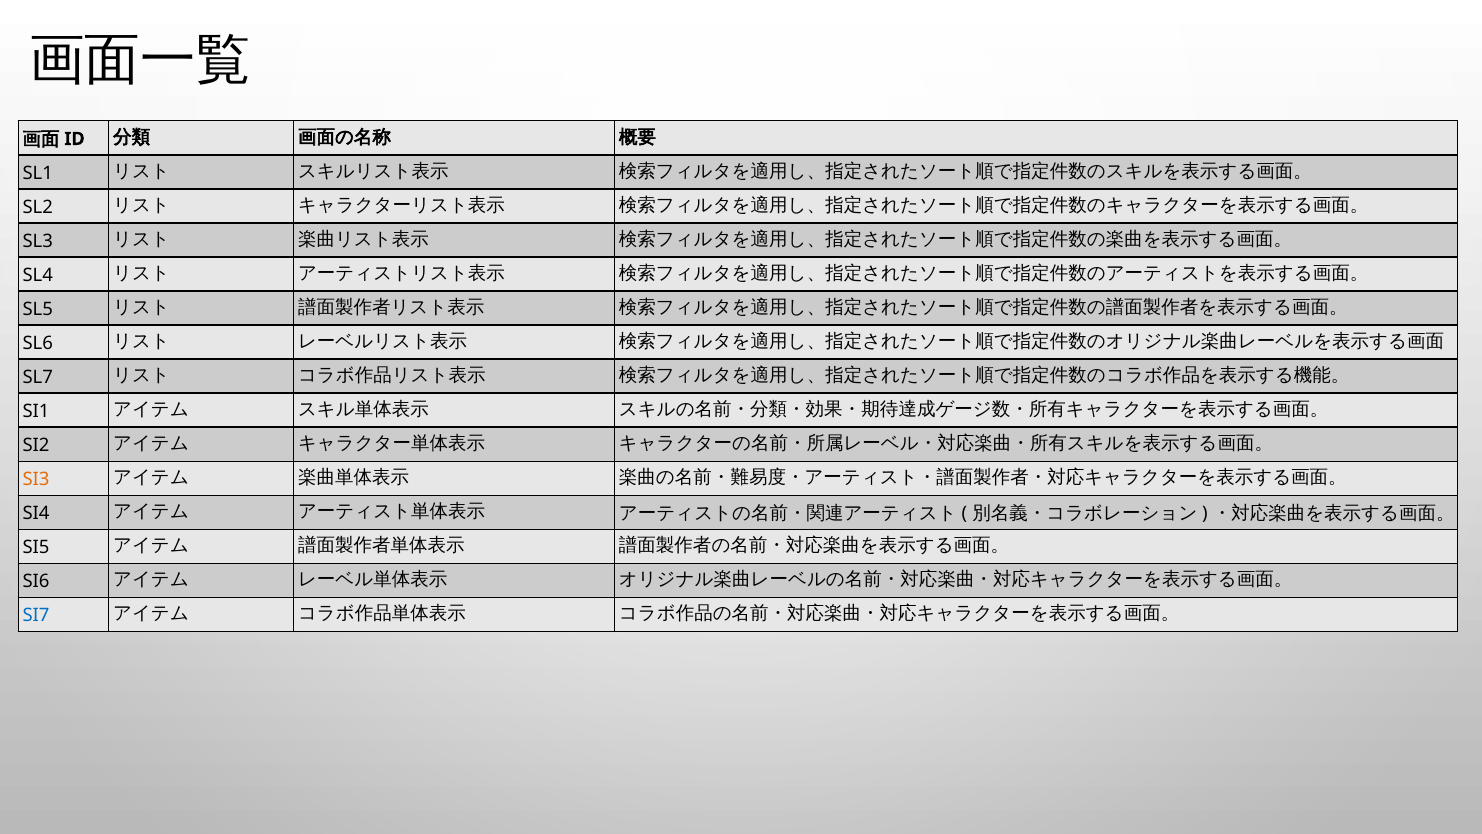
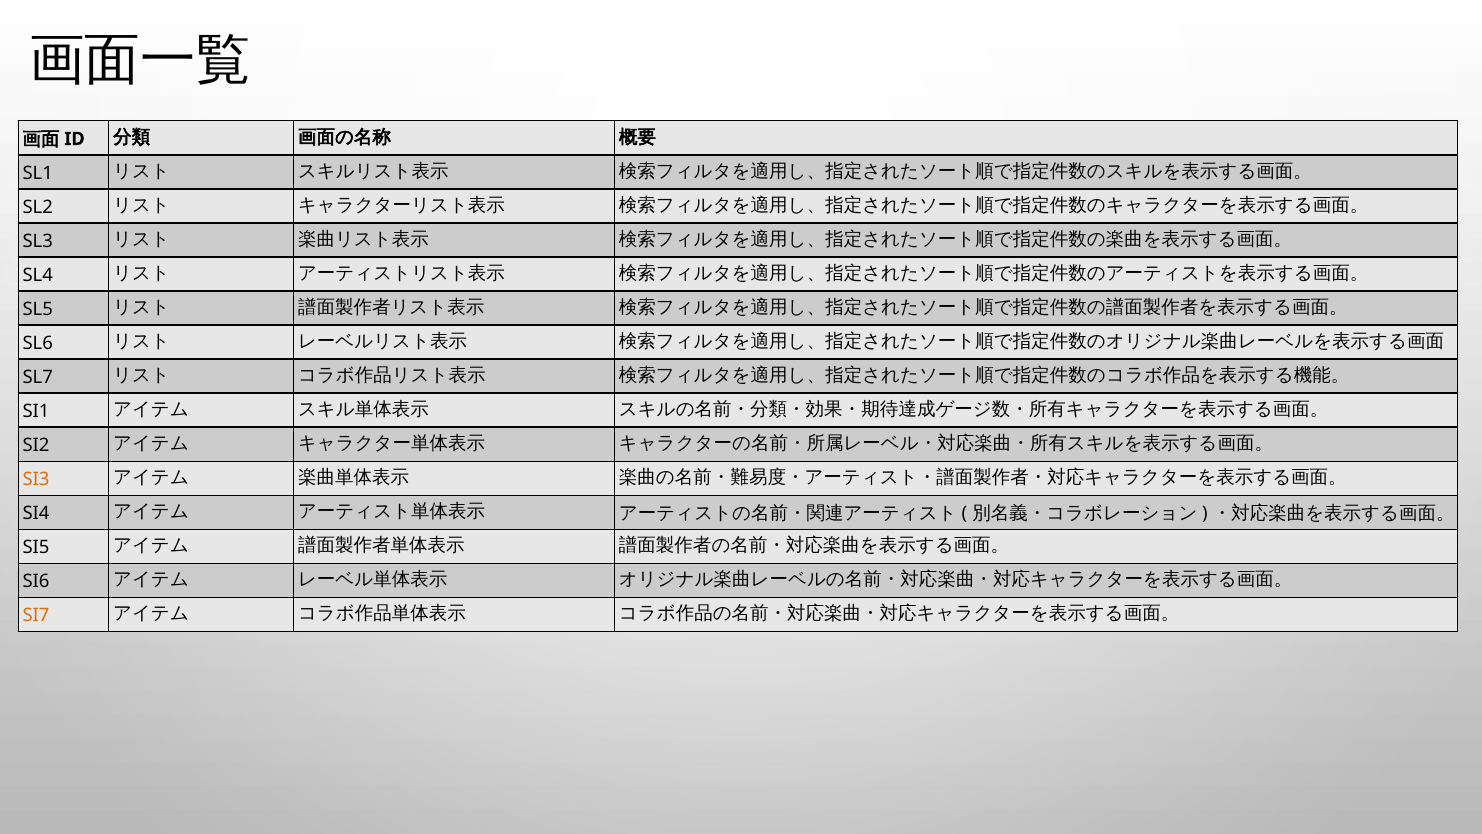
SI7 colour: blue -> orange
